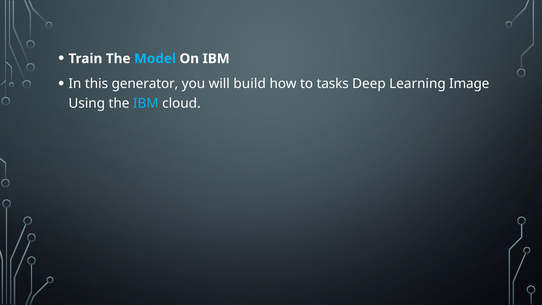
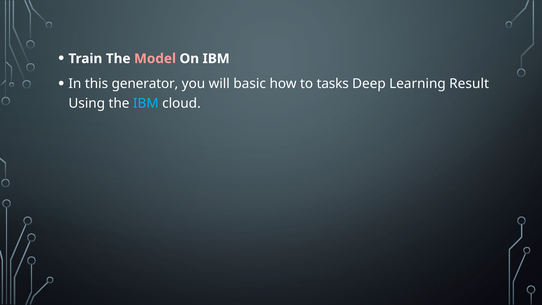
Model colour: light blue -> pink
build: build -> basic
Image: Image -> Result
